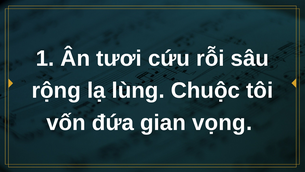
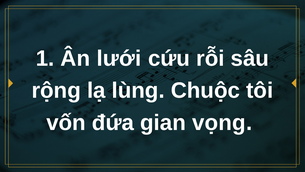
tươi: tươi -> lưới
